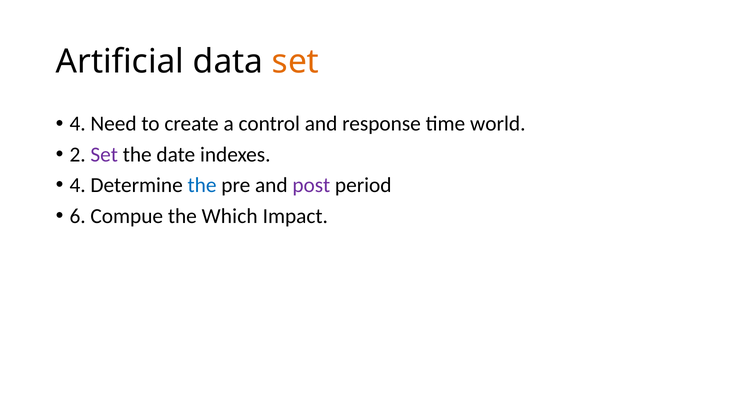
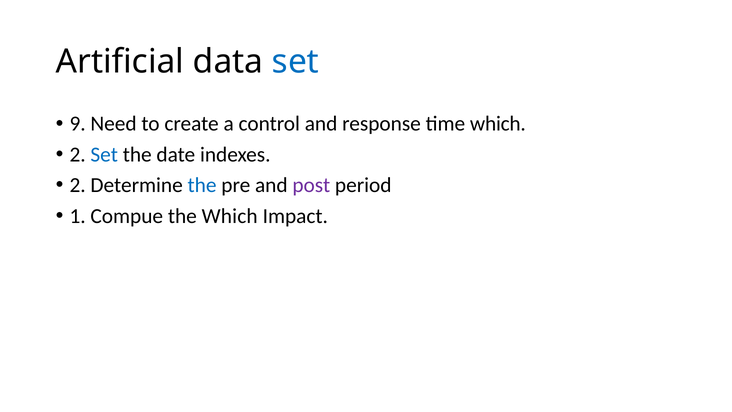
set at (296, 61) colour: orange -> blue
4 at (78, 124): 4 -> 9
time world: world -> which
Set at (104, 154) colour: purple -> blue
4 at (78, 185): 4 -> 2
6: 6 -> 1
